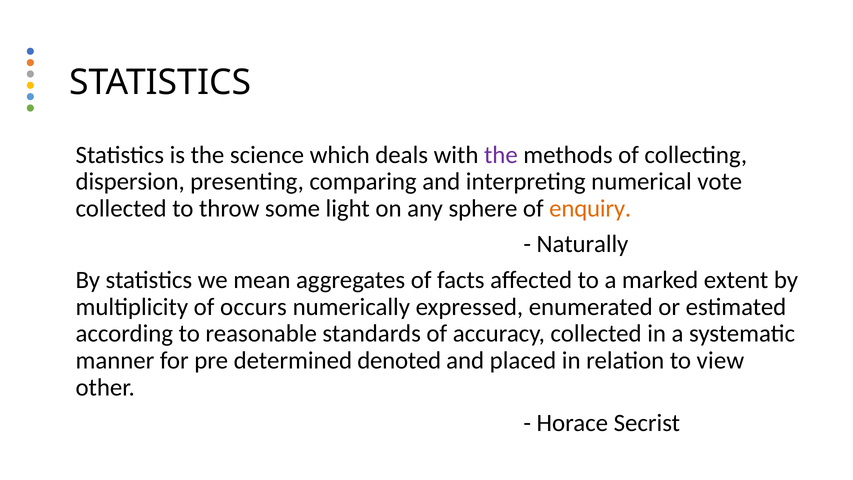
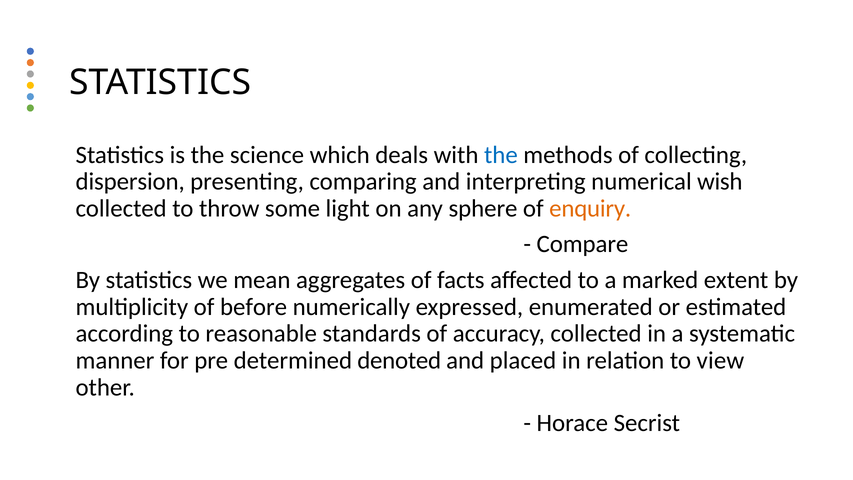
the at (501, 155) colour: purple -> blue
vote: vote -> wish
Naturally: Naturally -> Compare
occurs: occurs -> before
